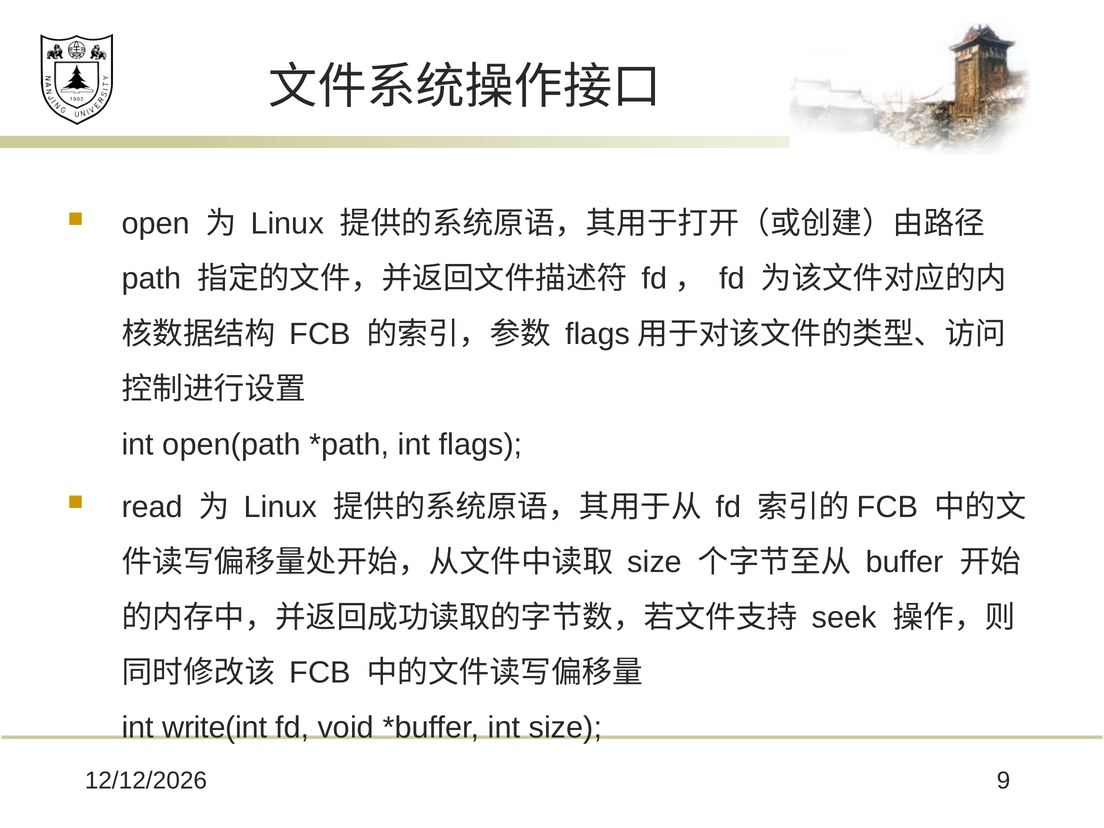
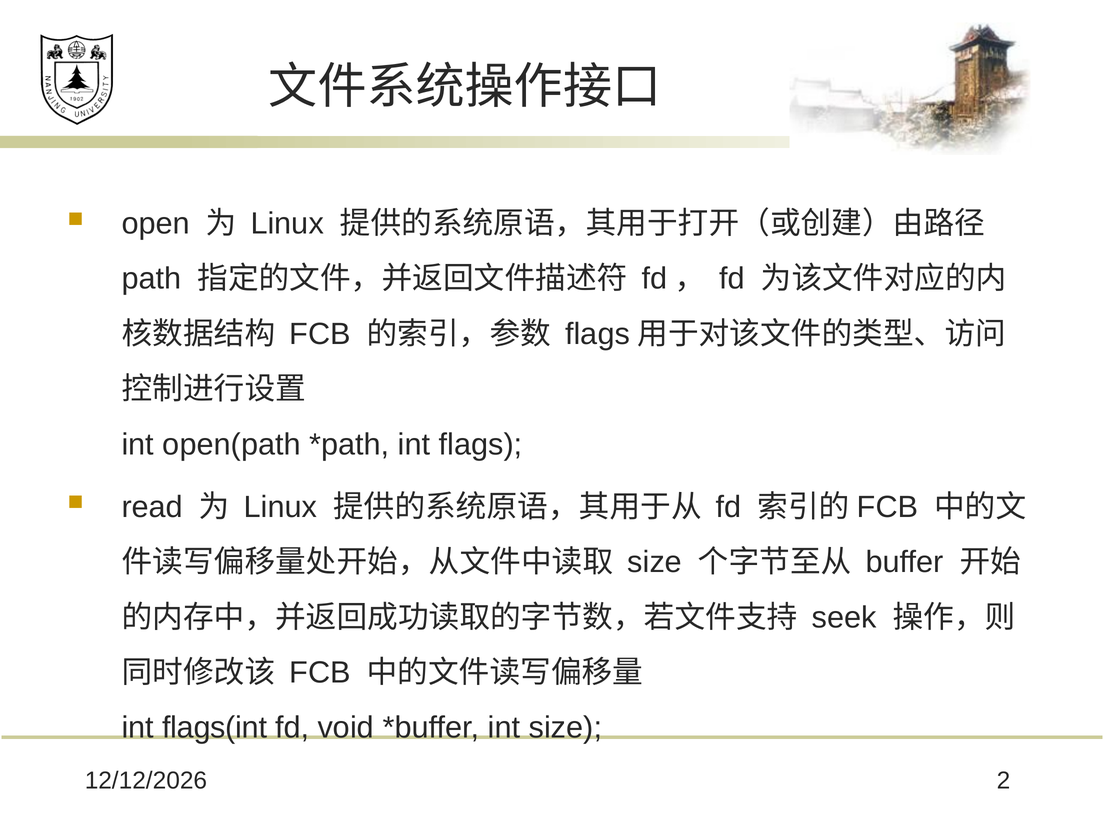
write(int: write(int -> flags(int
9: 9 -> 2
